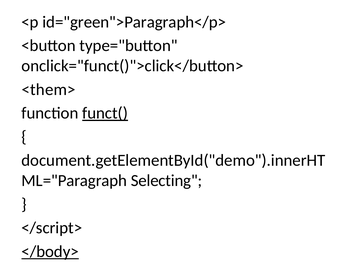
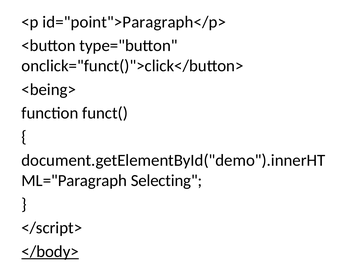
id="green">Paragraph</p>: id="green">Paragraph</p> -> id="point">Paragraph</p>
<them>: <them> -> <being>
funct( underline: present -> none
